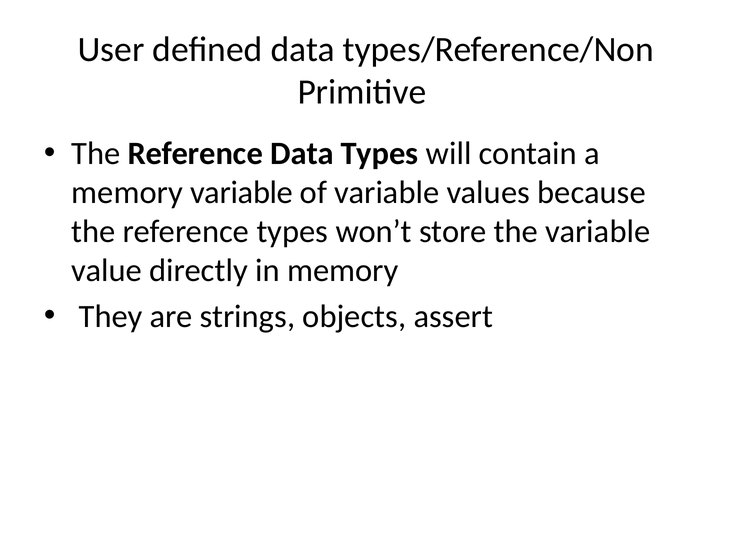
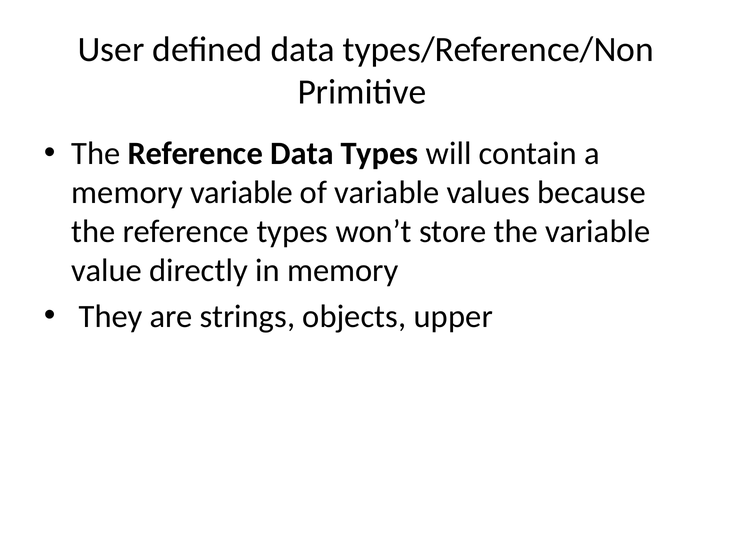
assert: assert -> upper
